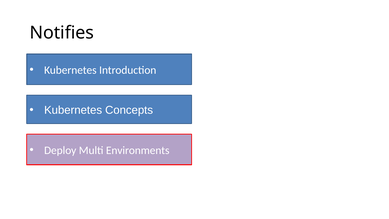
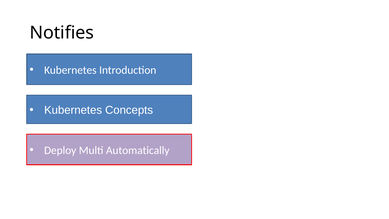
Environments: Environments -> Automatically
